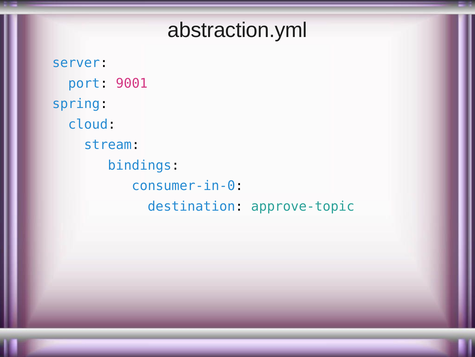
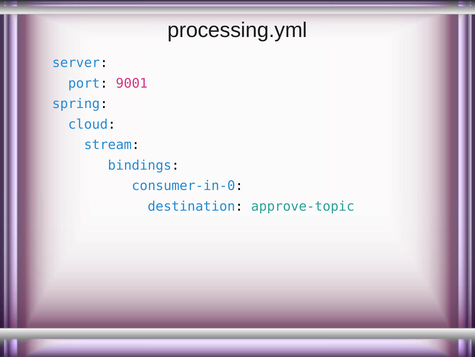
abstraction.yml: abstraction.yml -> processing.yml
